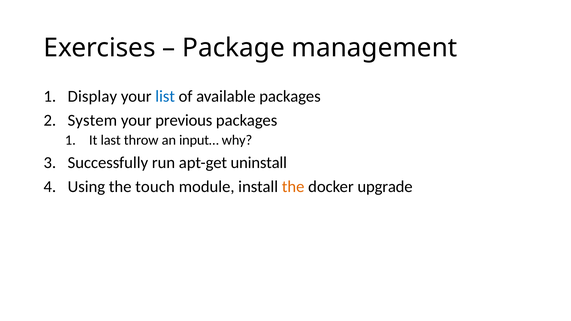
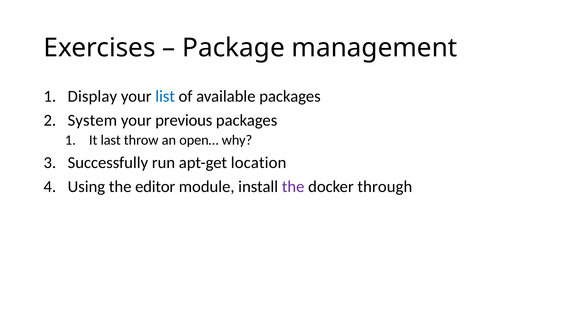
input…: input… -> open…
uninstall: uninstall -> location
touch: touch -> editor
the at (293, 187) colour: orange -> purple
upgrade: upgrade -> through
